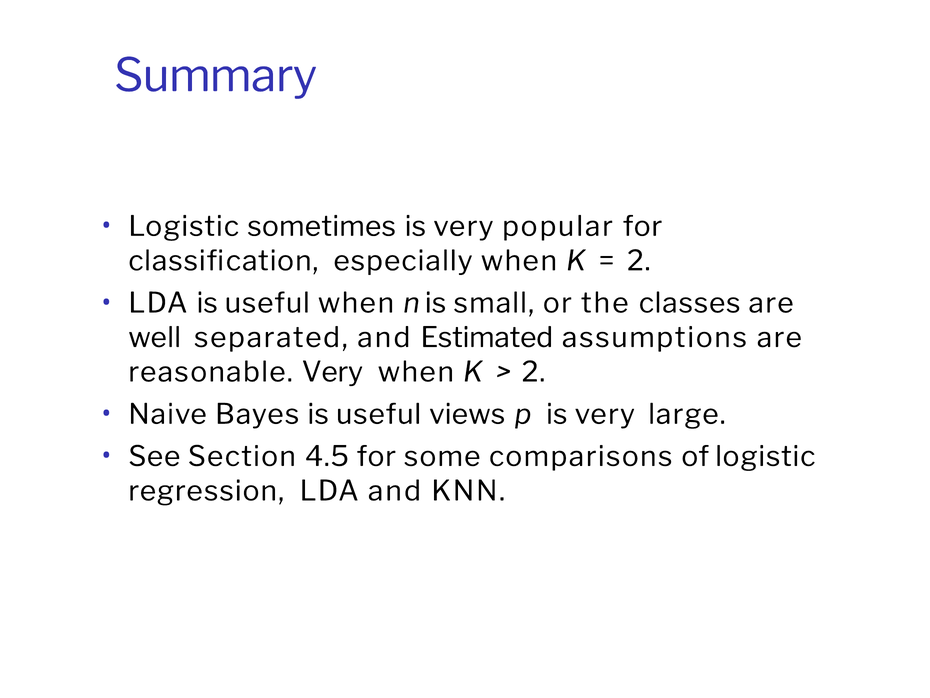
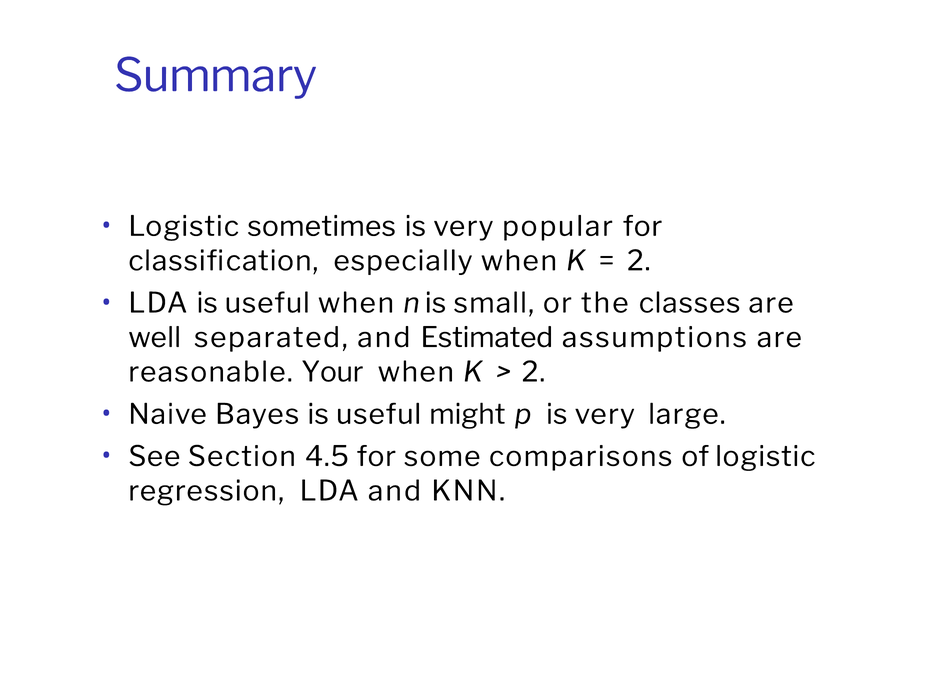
reasonable Very: Very -> Your
views: views -> might
